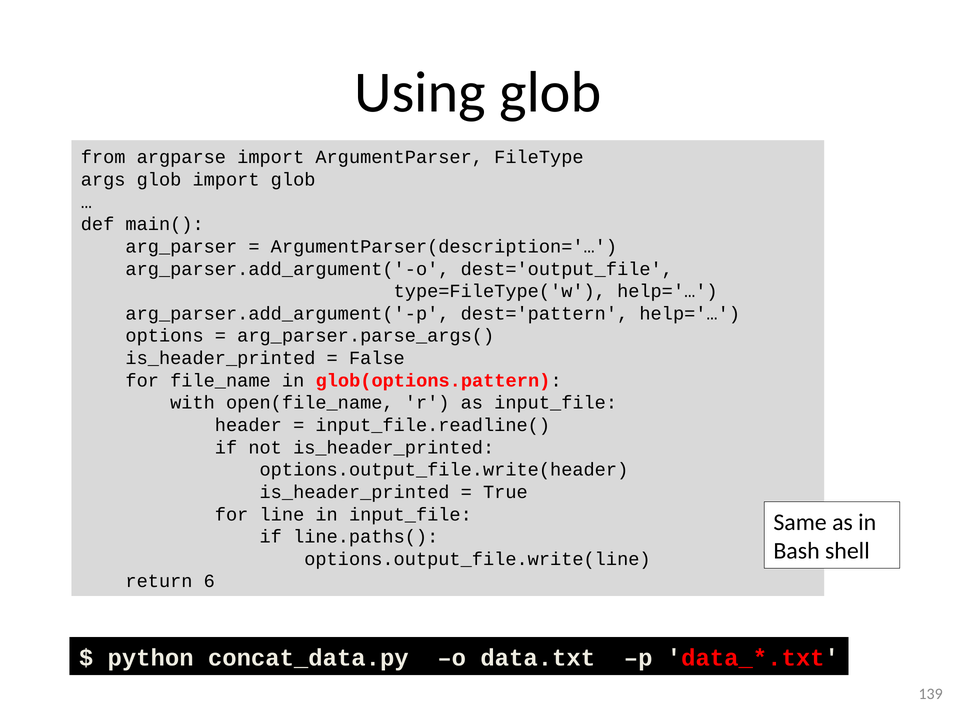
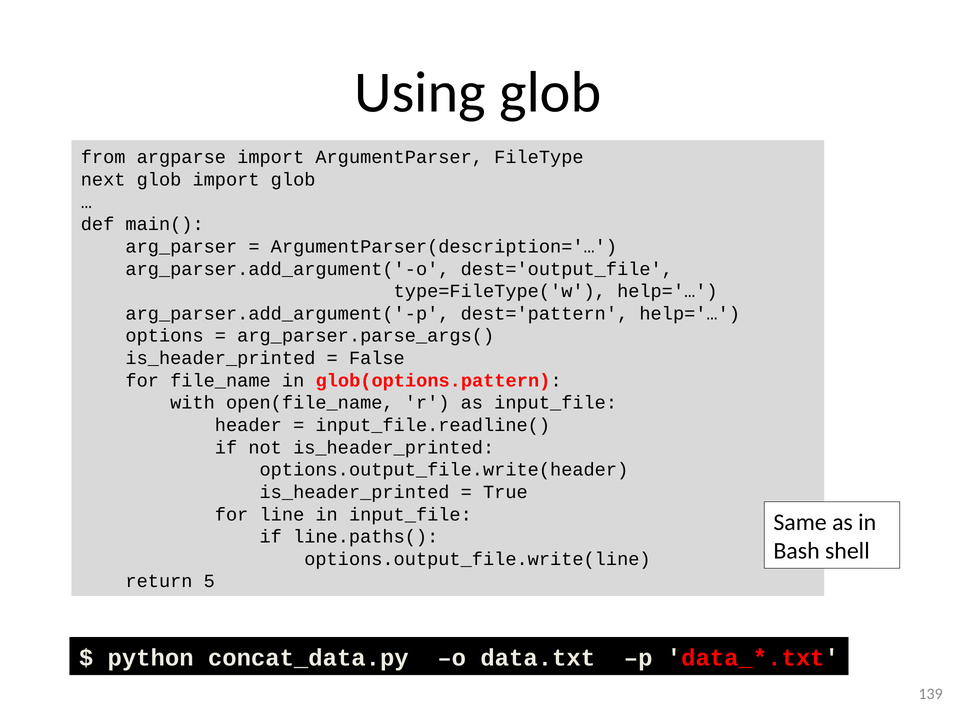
args: args -> next
6: 6 -> 5
